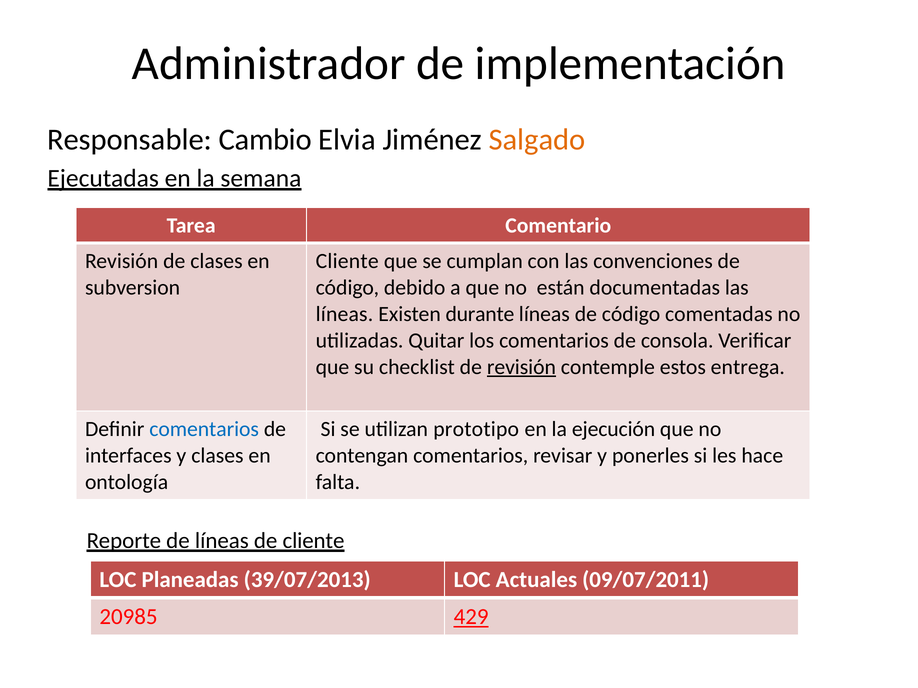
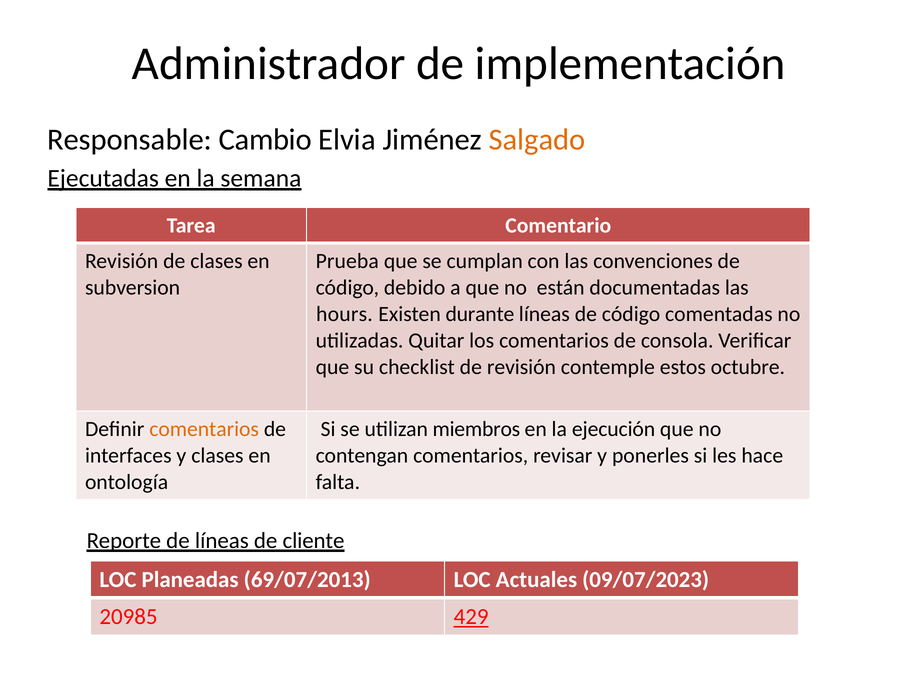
Cliente at (347, 261): Cliente -> Prueba
líneas at (344, 314): líneas -> hours
revisión at (521, 367) underline: present -> none
entrega: entrega -> octubre
comentarios at (204, 429) colour: blue -> orange
prototipo: prototipo -> miembros
39/07/2013: 39/07/2013 -> 69/07/2013
09/07/2011: 09/07/2011 -> 09/07/2023
